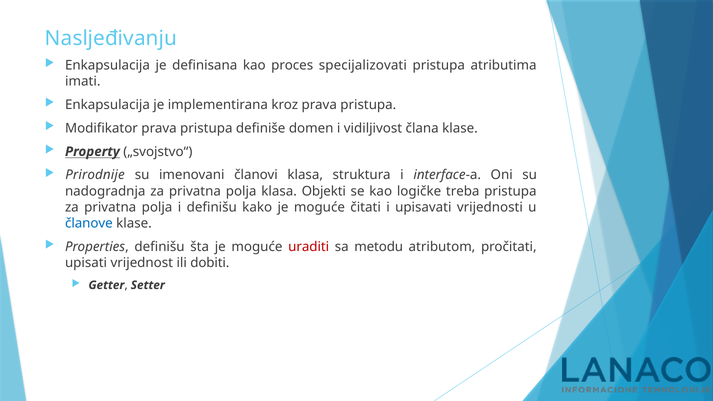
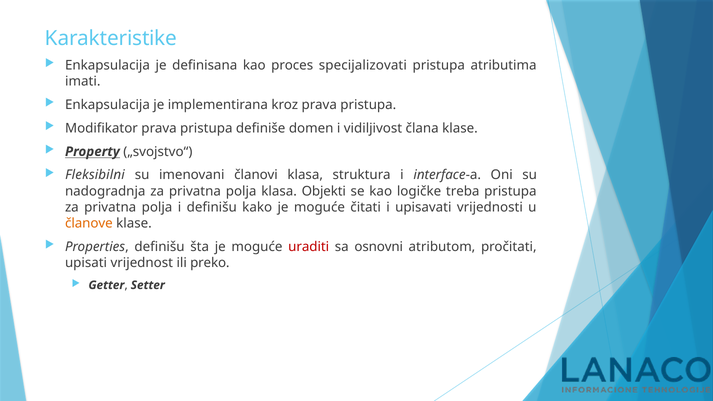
Nasljeđivanju: Nasljeđivanju -> Karakteristike
Prirodnije: Prirodnije -> Fleksibilni
članove colour: blue -> orange
metodu: metodu -> osnovni
dobiti: dobiti -> preko
